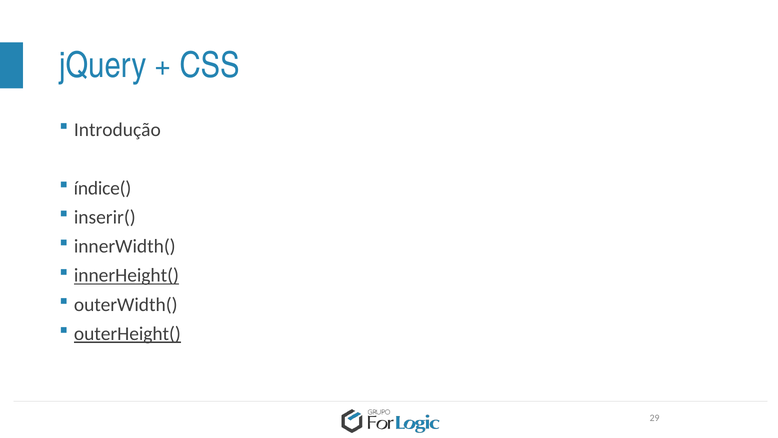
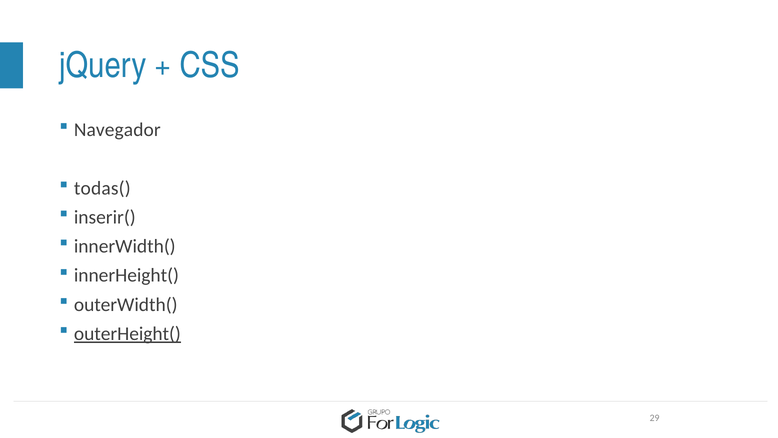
Introdução: Introdução -> Navegador
índice(: índice( -> todas(
innerHeight( underline: present -> none
